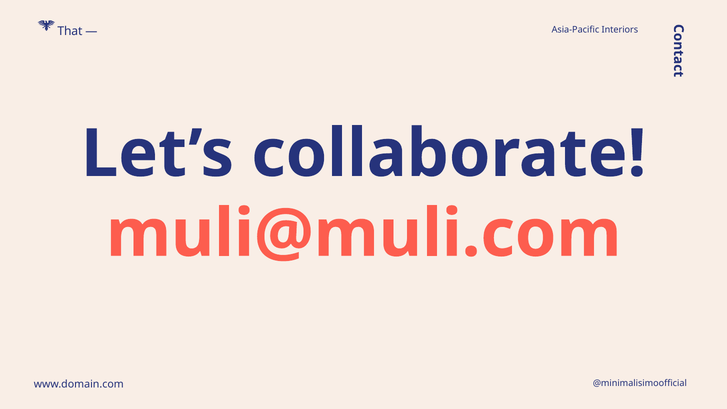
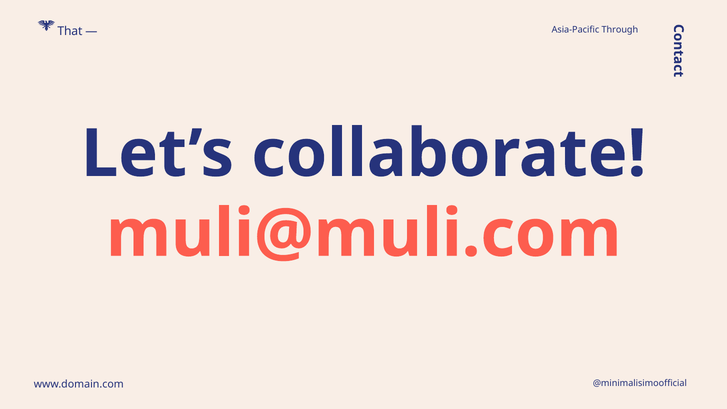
Interiors: Interiors -> Through
